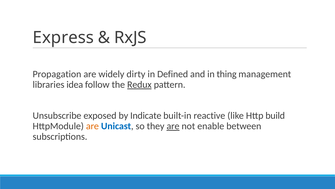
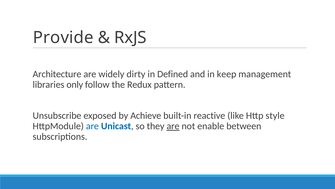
Express: Express -> Provide
Propagation: Propagation -> Architecture
thing: thing -> keep
idea: idea -> only
Redux underline: present -> none
Indicate: Indicate -> Achieve
build: build -> style
are at (92, 126) colour: orange -> blue
